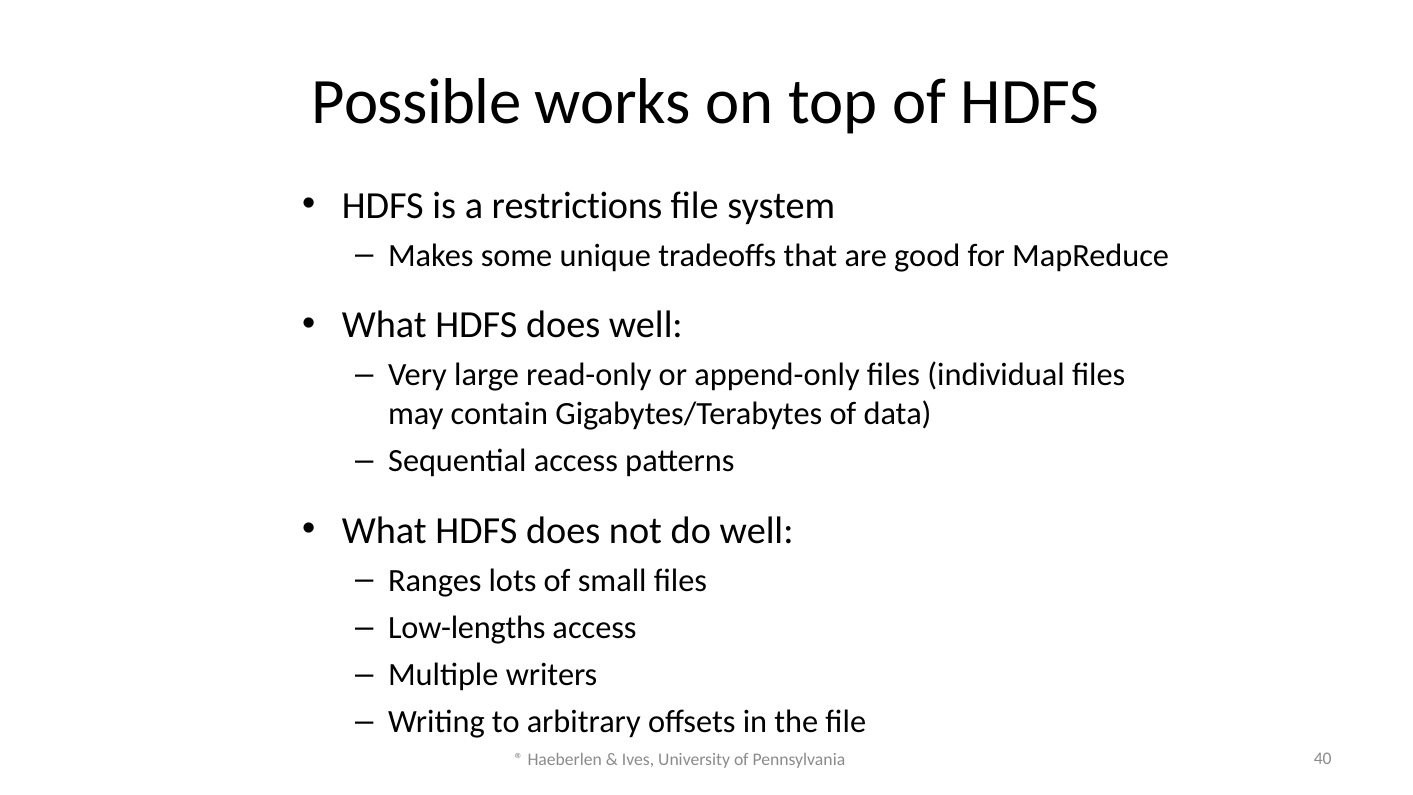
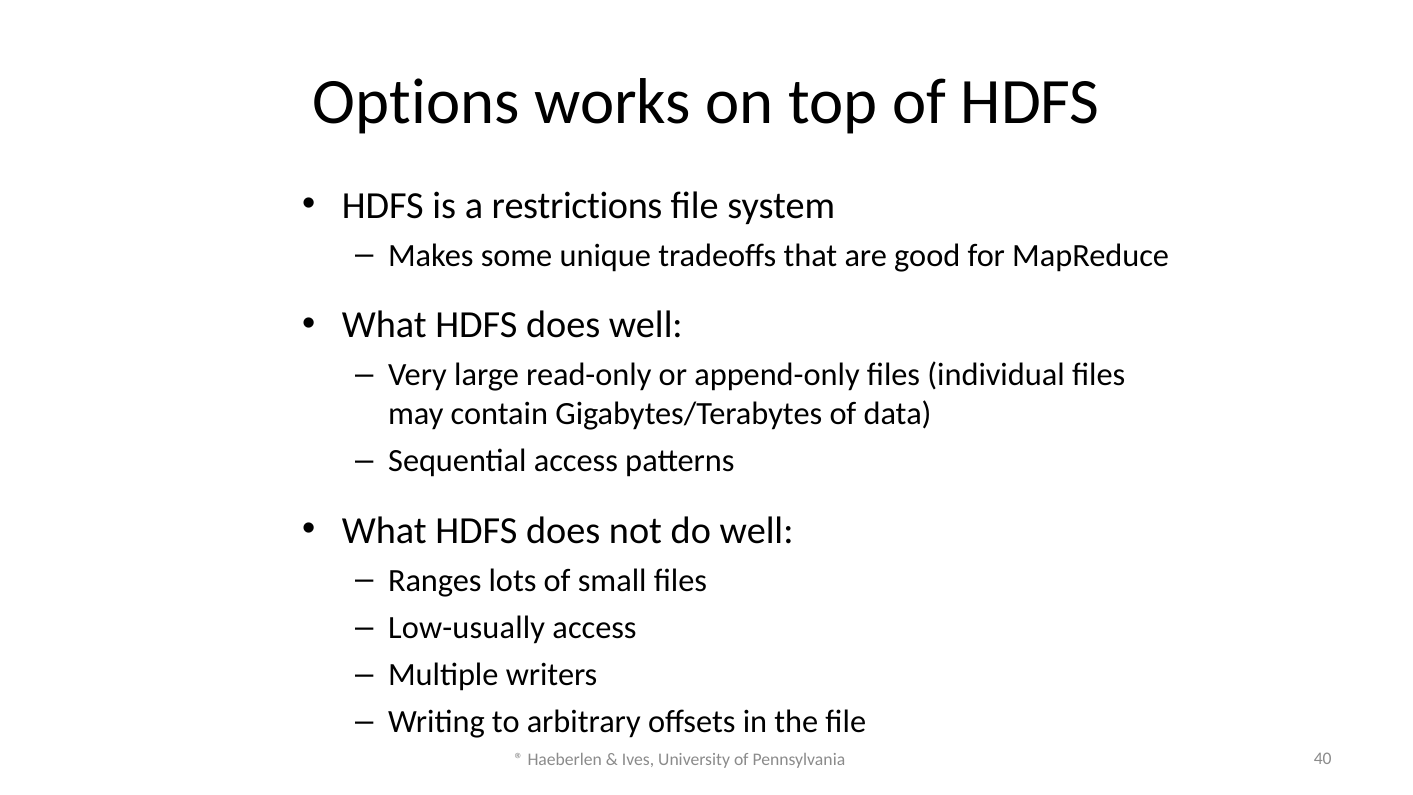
Possible: Possible -> Options
Low-lengths: Low-lengths -> Low-usually
